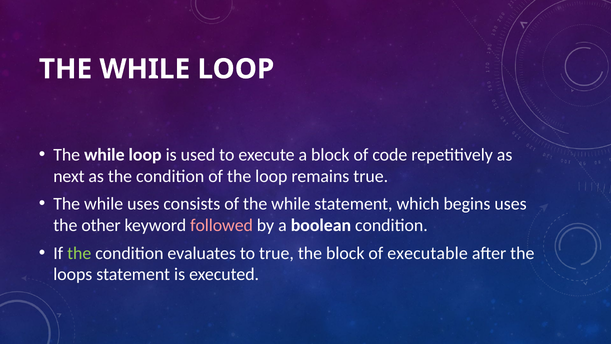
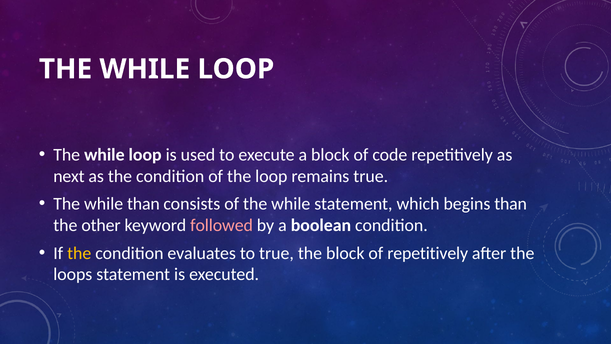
while uses: uses -> than
begins uses: uses -> than
the at (79, 253) colour: light green -> yellow
of executable: executable -> repetitively
